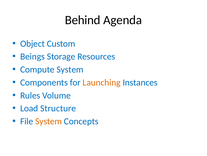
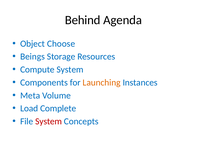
Custom: Custom -> Choose
Rules: Rules -> Meta
Structure: Structure -> Complete
System at (49, 121) colour: orange -> red
